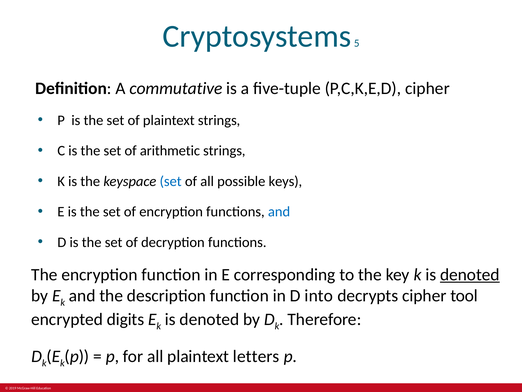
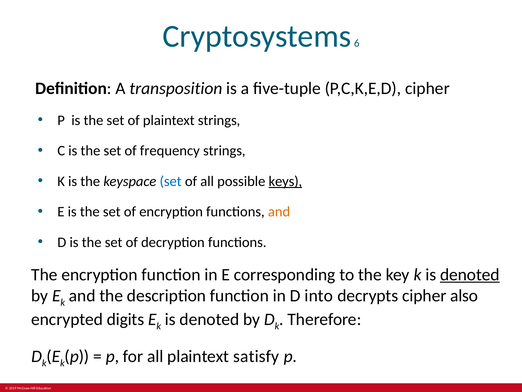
5: 5 -> 6
commutative: commutative -> transposition
arithmetic: arithmetic -> frequency
keys underline: none -> present
and at (279, 212) colour: blue -> orange
tool: tool -> also
letters: letters -> satisfy
